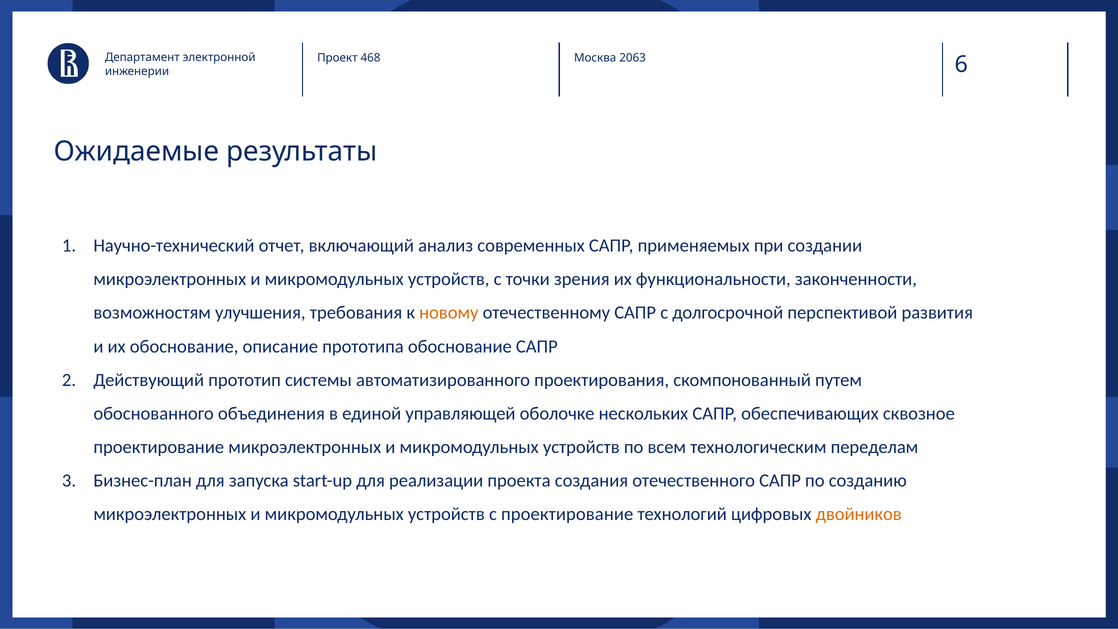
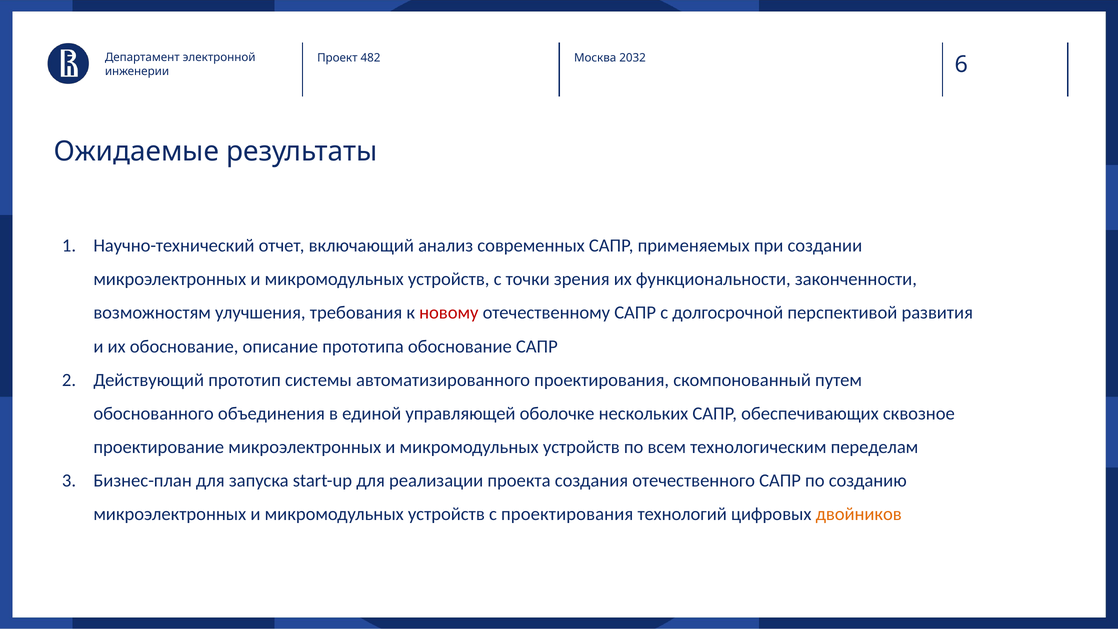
468: 468 -> 482
2063: 2063 -> 2032
новому colour: orange -> red
с проектирование: проектирование -> проектирования
